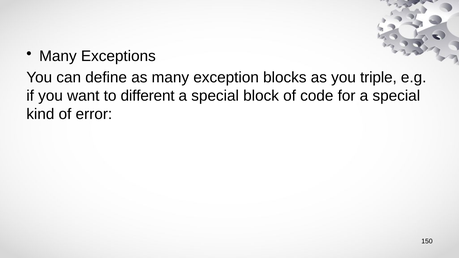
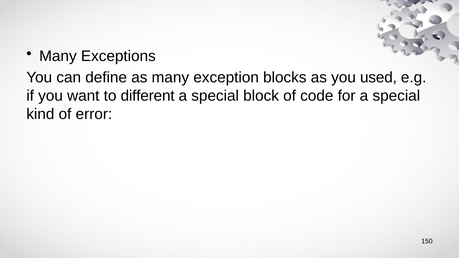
triple: triple -> used
